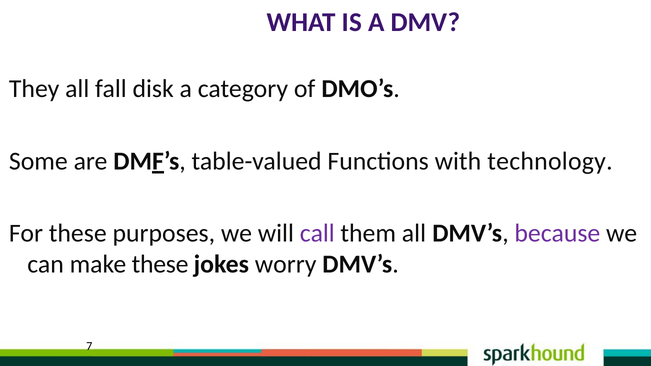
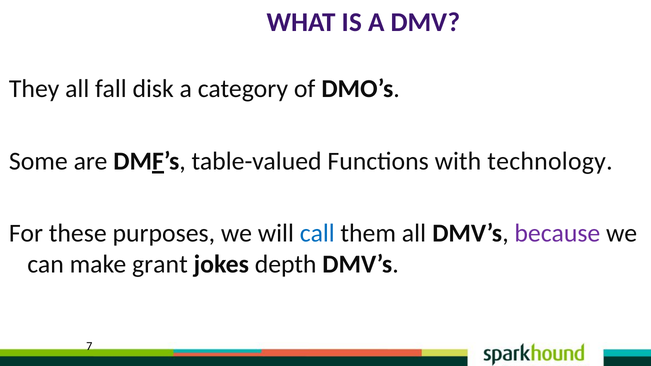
call colour: purple -> blue
make these: these -> grant
worry: worry -> depth
